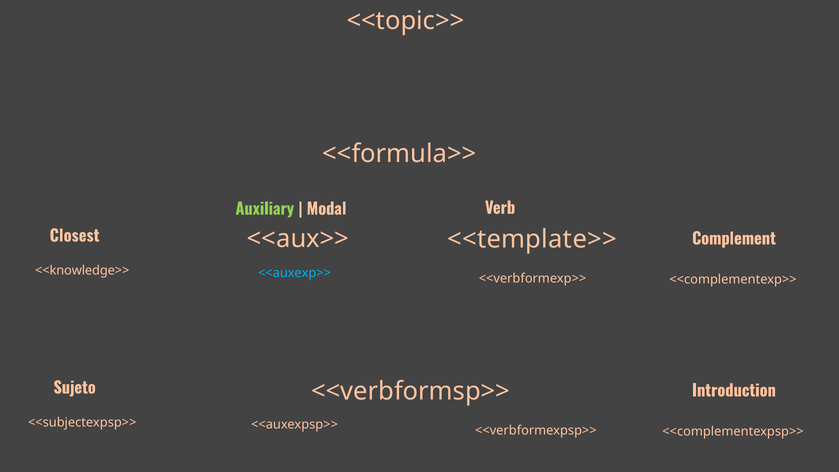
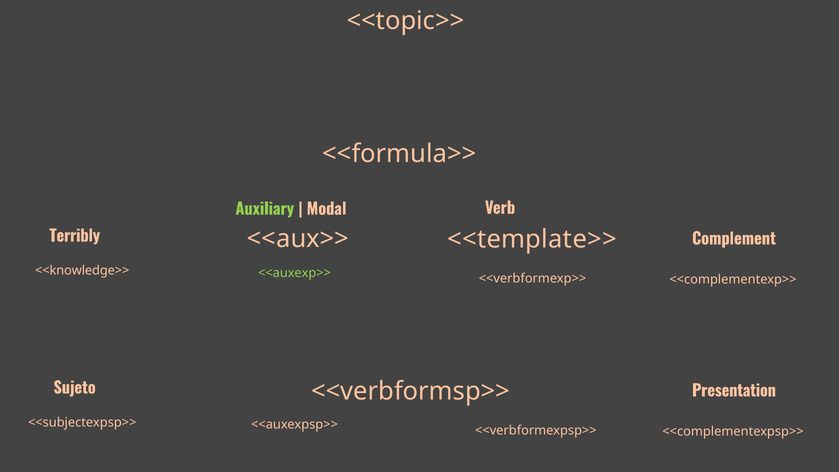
Closest: Closest -> Terribly
<<auxexp>> colour: light blue -> light green
Introduction: Introduction -> Presentation
